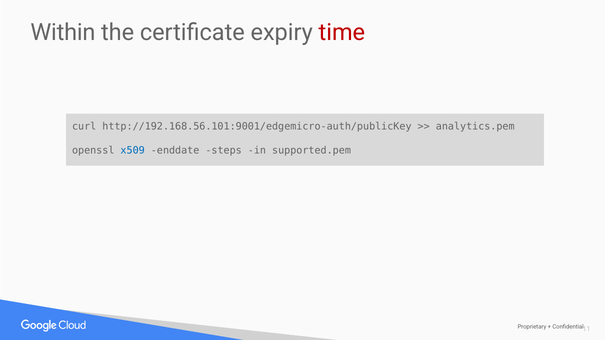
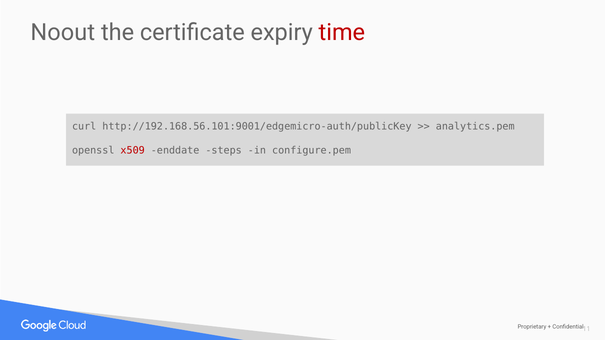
Within: Within -> Noout
x509 colour: blue -> red
supported.pem: supported.pem -> configure.pem
